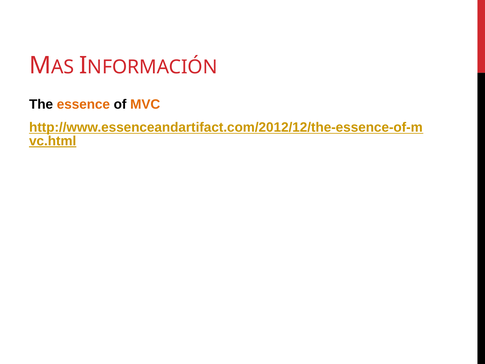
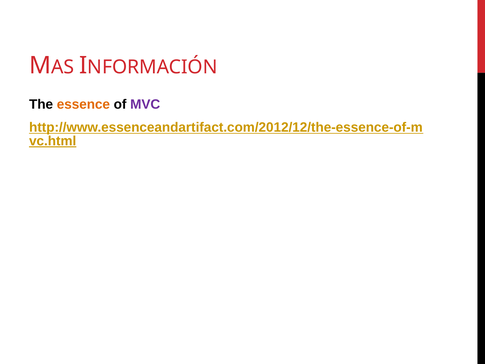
MVC colour: orange -> purple
